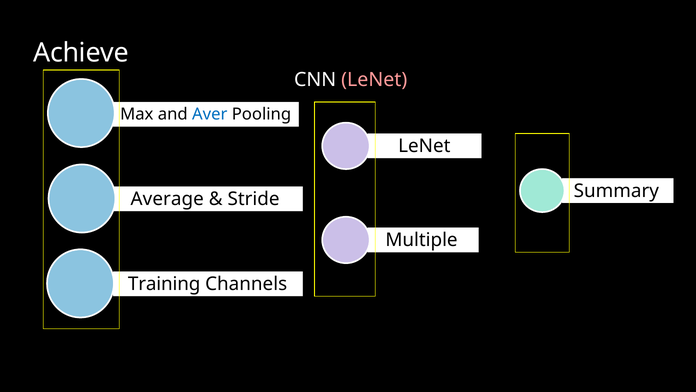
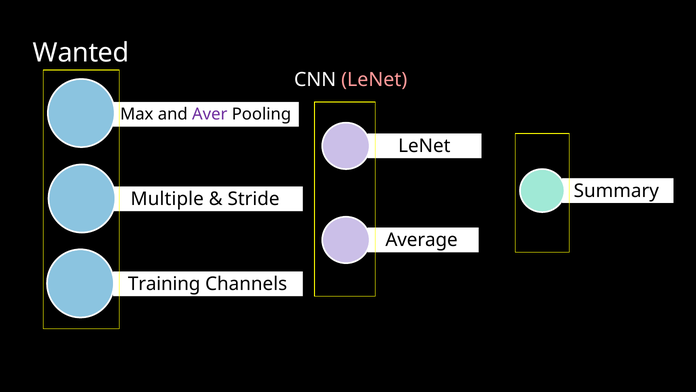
Achieve: Achieve -> Wanted
Aver colour: blue -> purple
Average: Average -> Multiple
Multiple: Multiple -> Average
